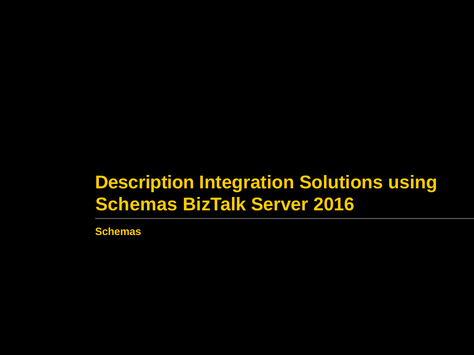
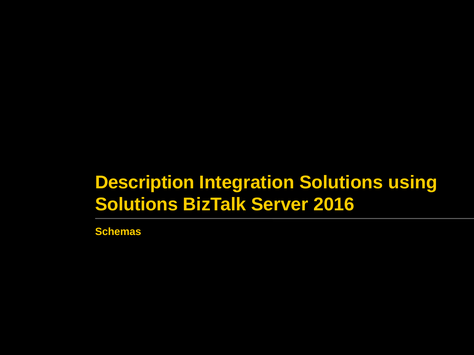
Schemas at (136, 205): Schemas -> Solutions
